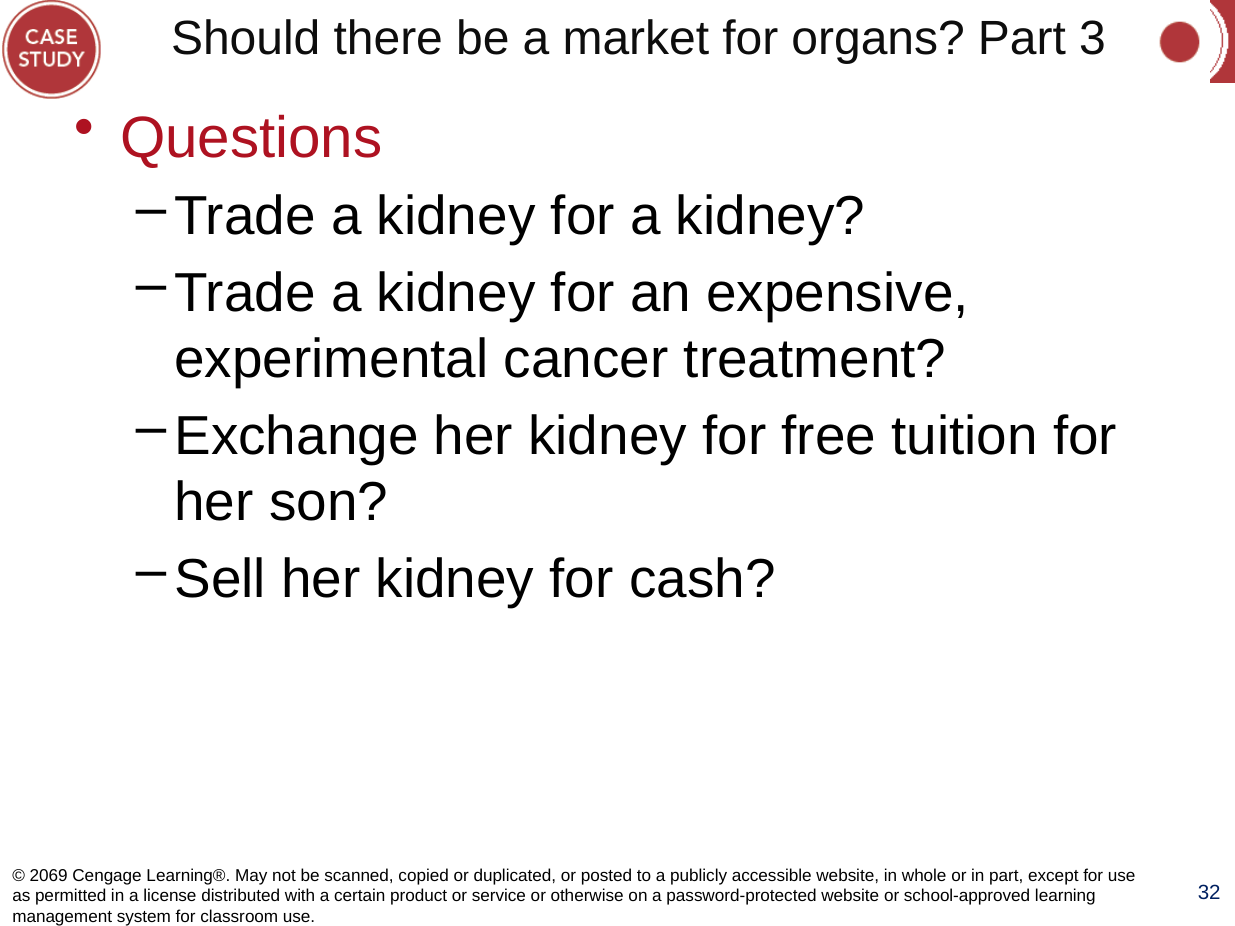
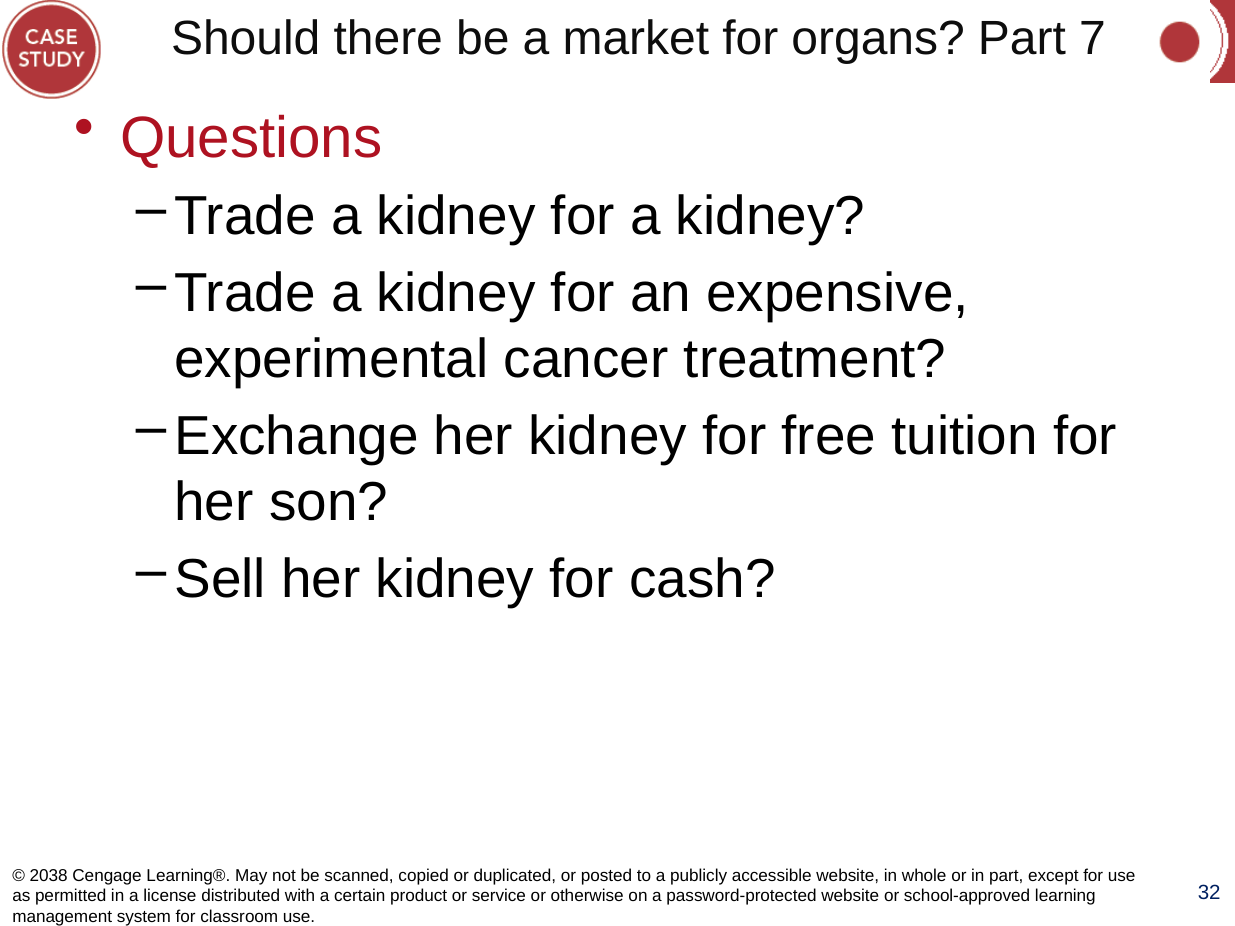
3: 3 -> 7
2069: 2069 -> 2038
